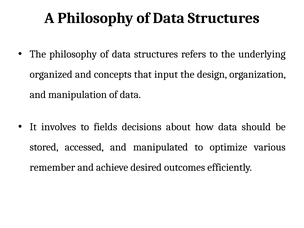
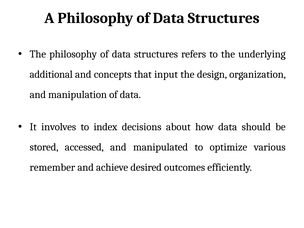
organized: organized -> additional
fields: fields -> index
